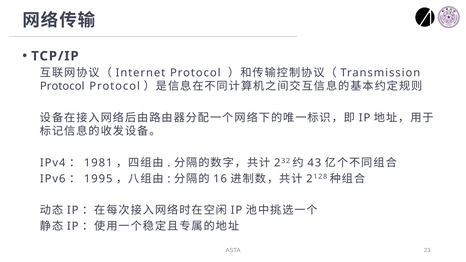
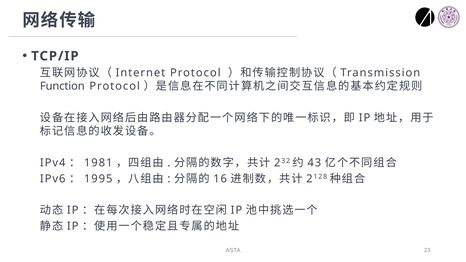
Protocol at (62, 86): Protocol -> Function
